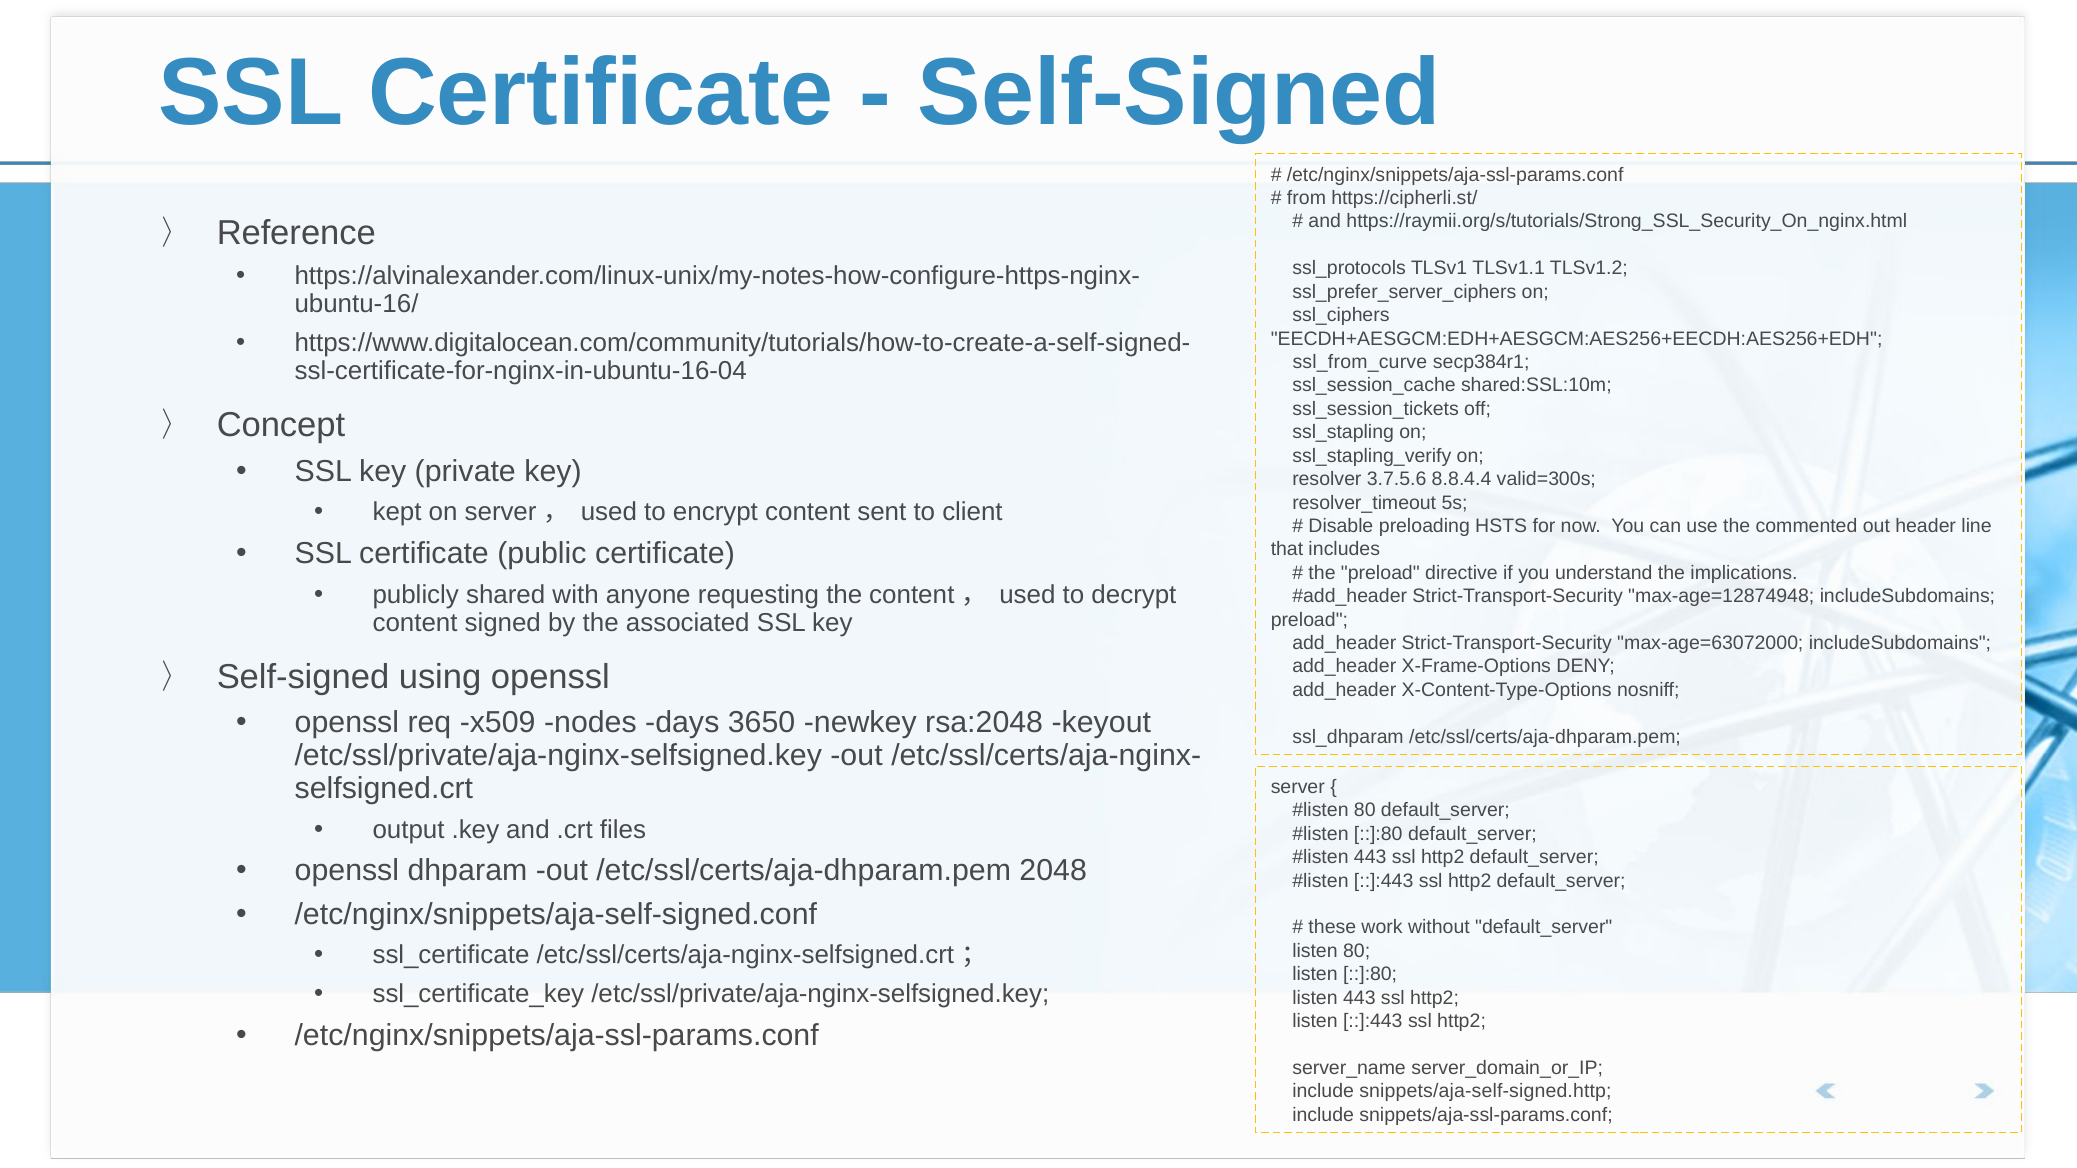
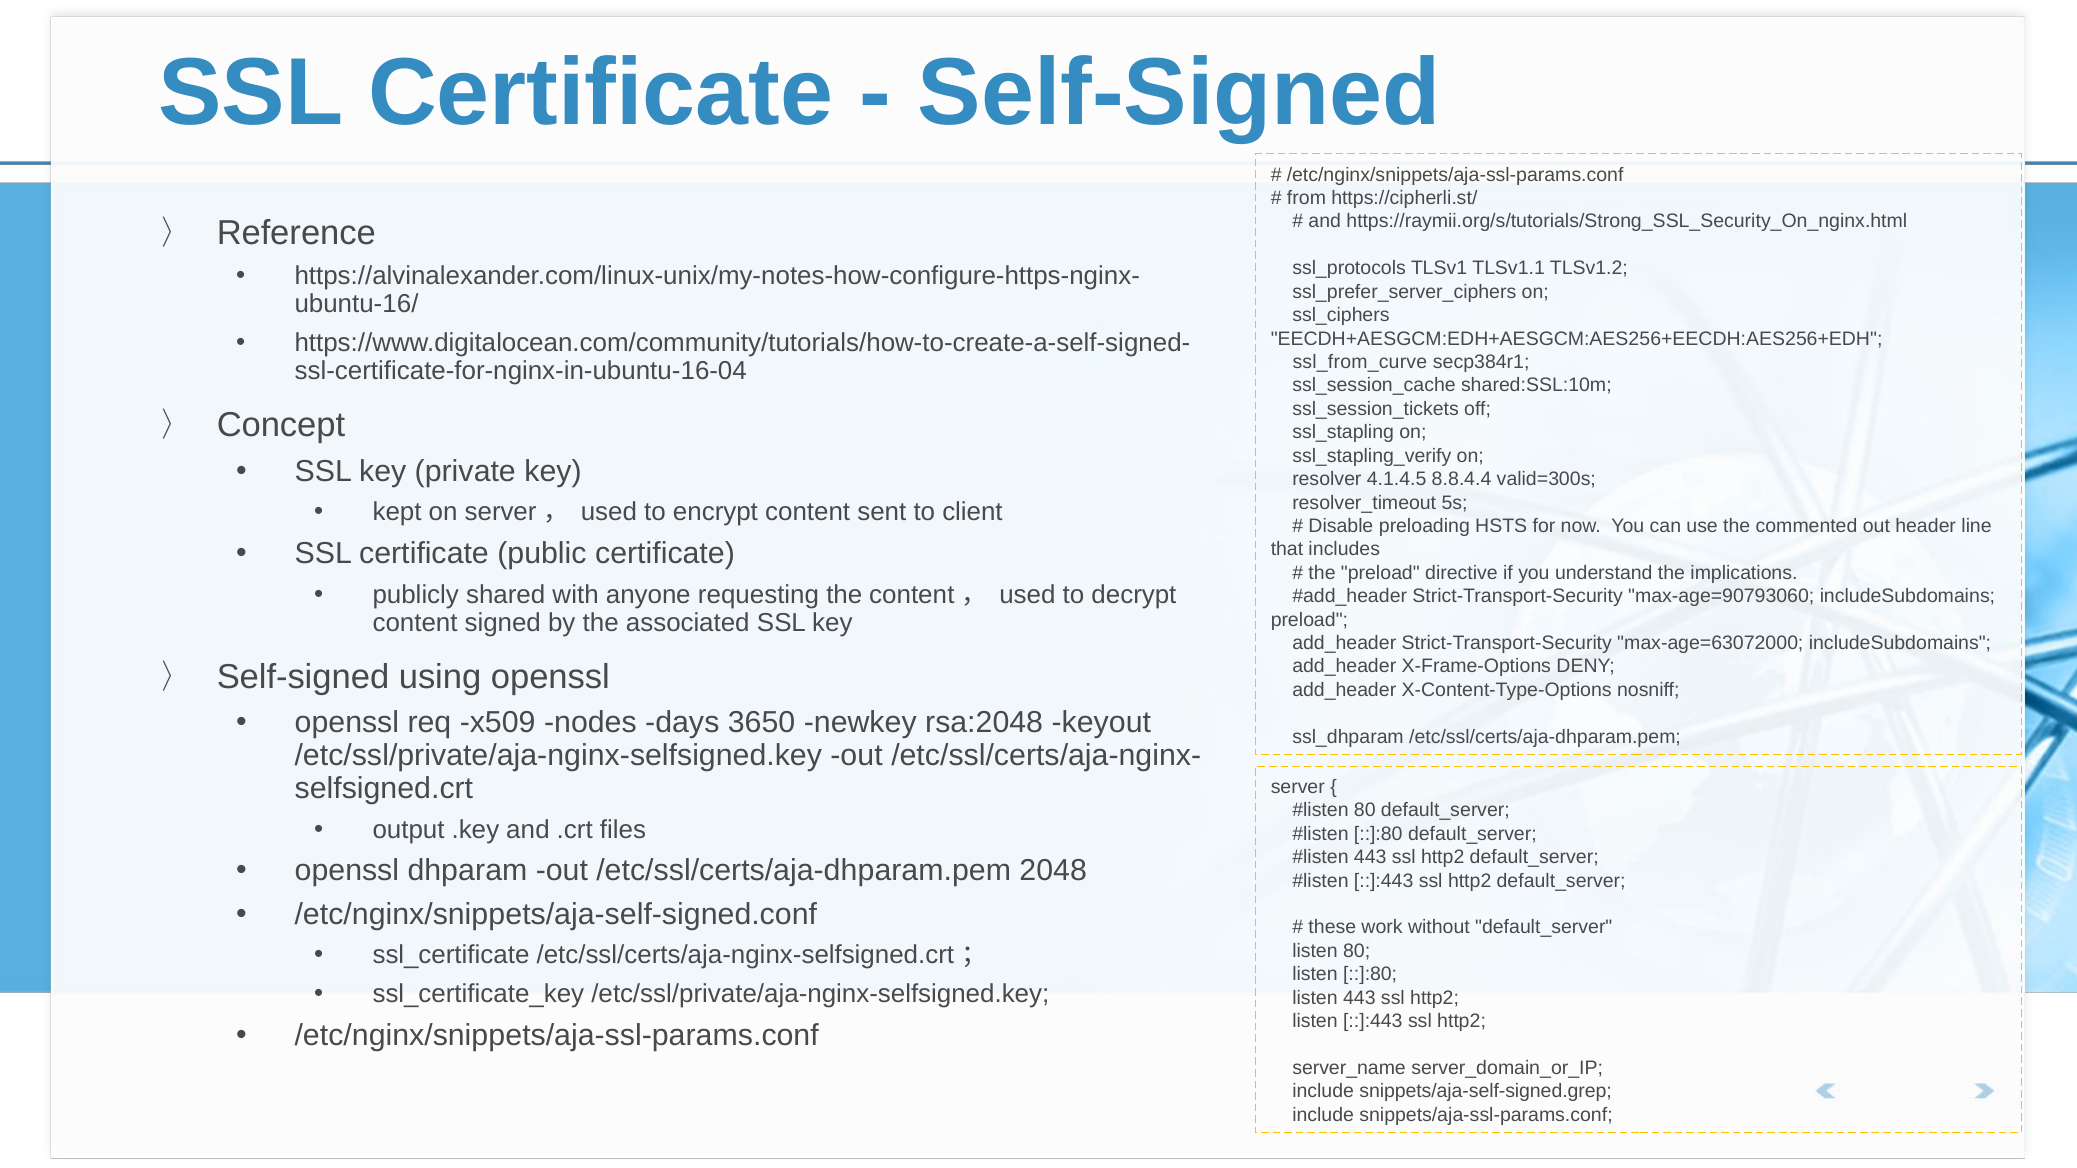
3.7.5.6: 3.7.5.6 -> 4.1.4.5
max-age=12874948: max-age=12874948 -> max-age=90793060
snippets/aja-self-signed.http: snippets/aja-self-signed.http -> snippets/aja-self-signed.grep
